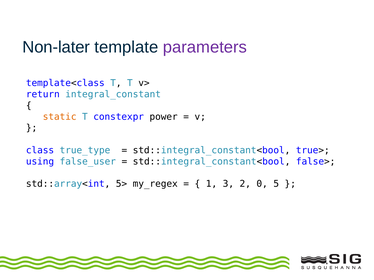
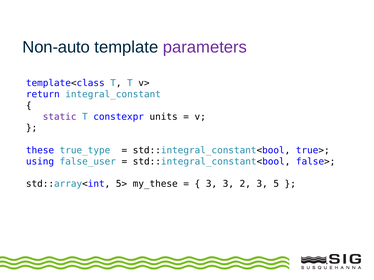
Non-later: Non-later -> Non-auto
static colour: orange -> purple
power: power -> units
class: class -> these
my_regex: my_regex -> my_these
1 at (211, 184): 1 -> 3
2 0: 0 -> 3
